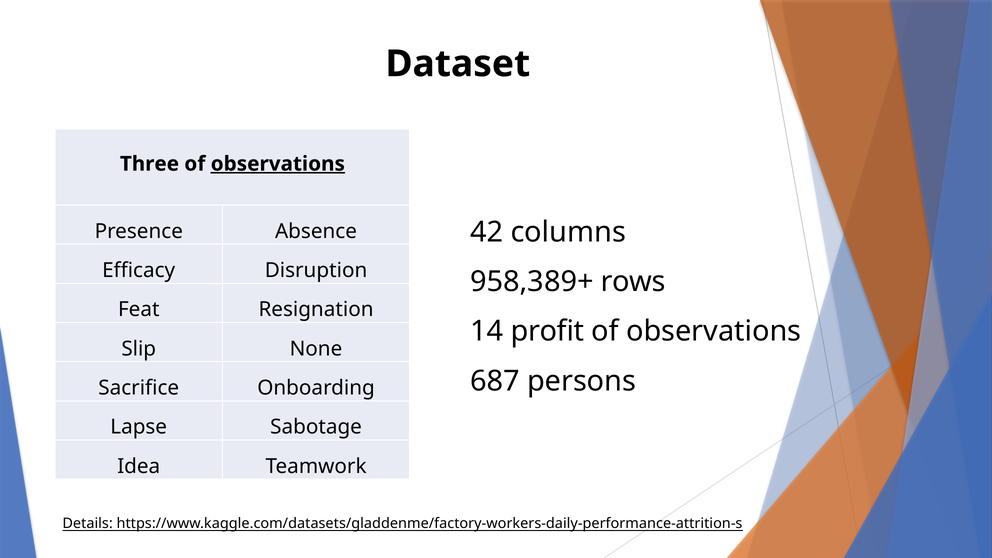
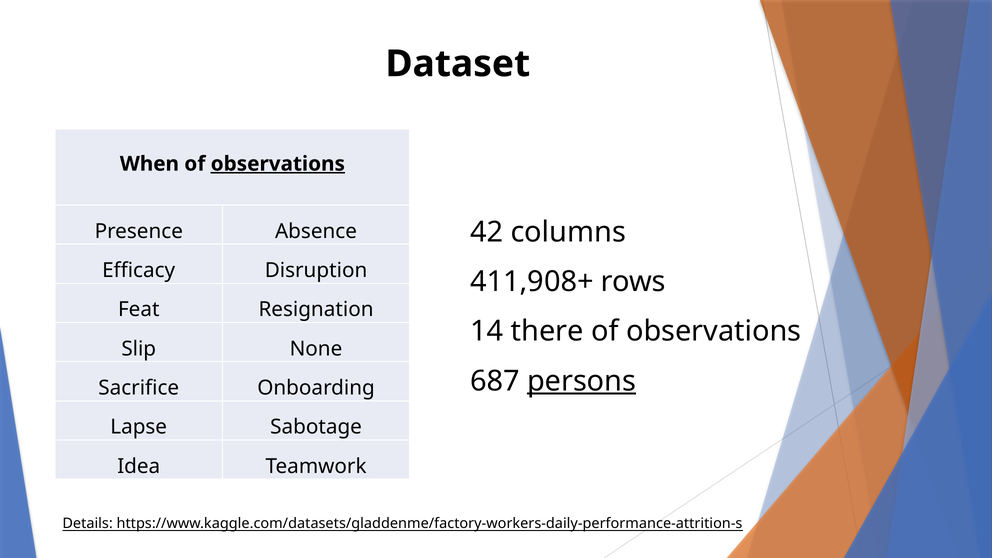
Three: Three -> When
958,389+: 958,389+ -> 411,908+
profit: profit -> there
persons underline: none -> present
